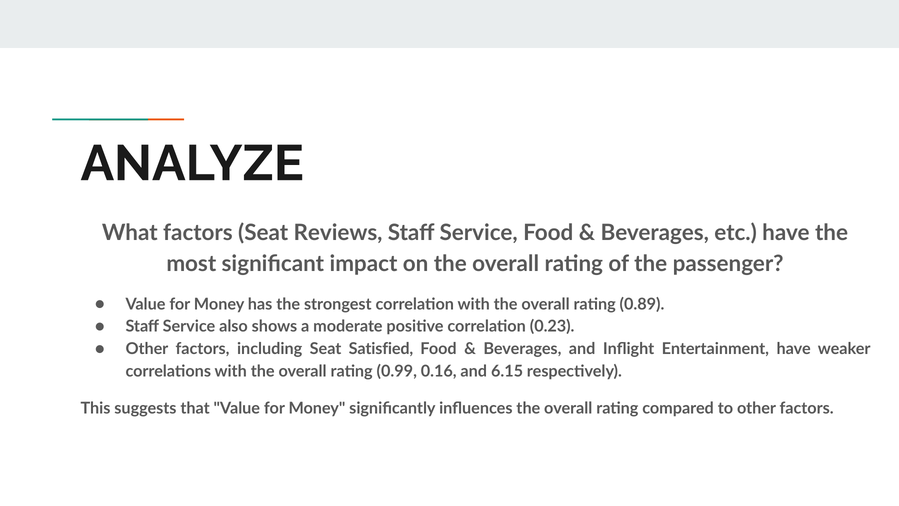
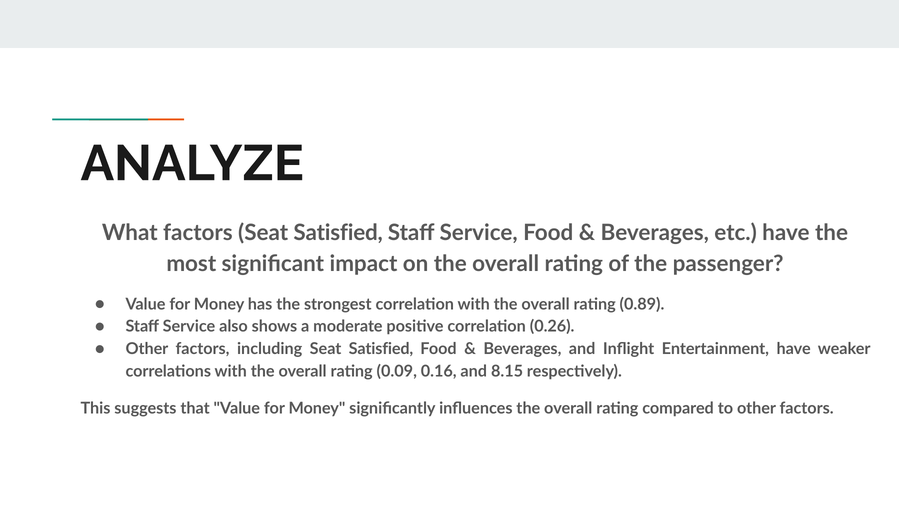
factors Seat Reviews: Reviews -> Satisfied
0.23: 0.23 -> 0.26
0.99: 0.99 -> 0.09
6.15: 6.15 -> 8.15
